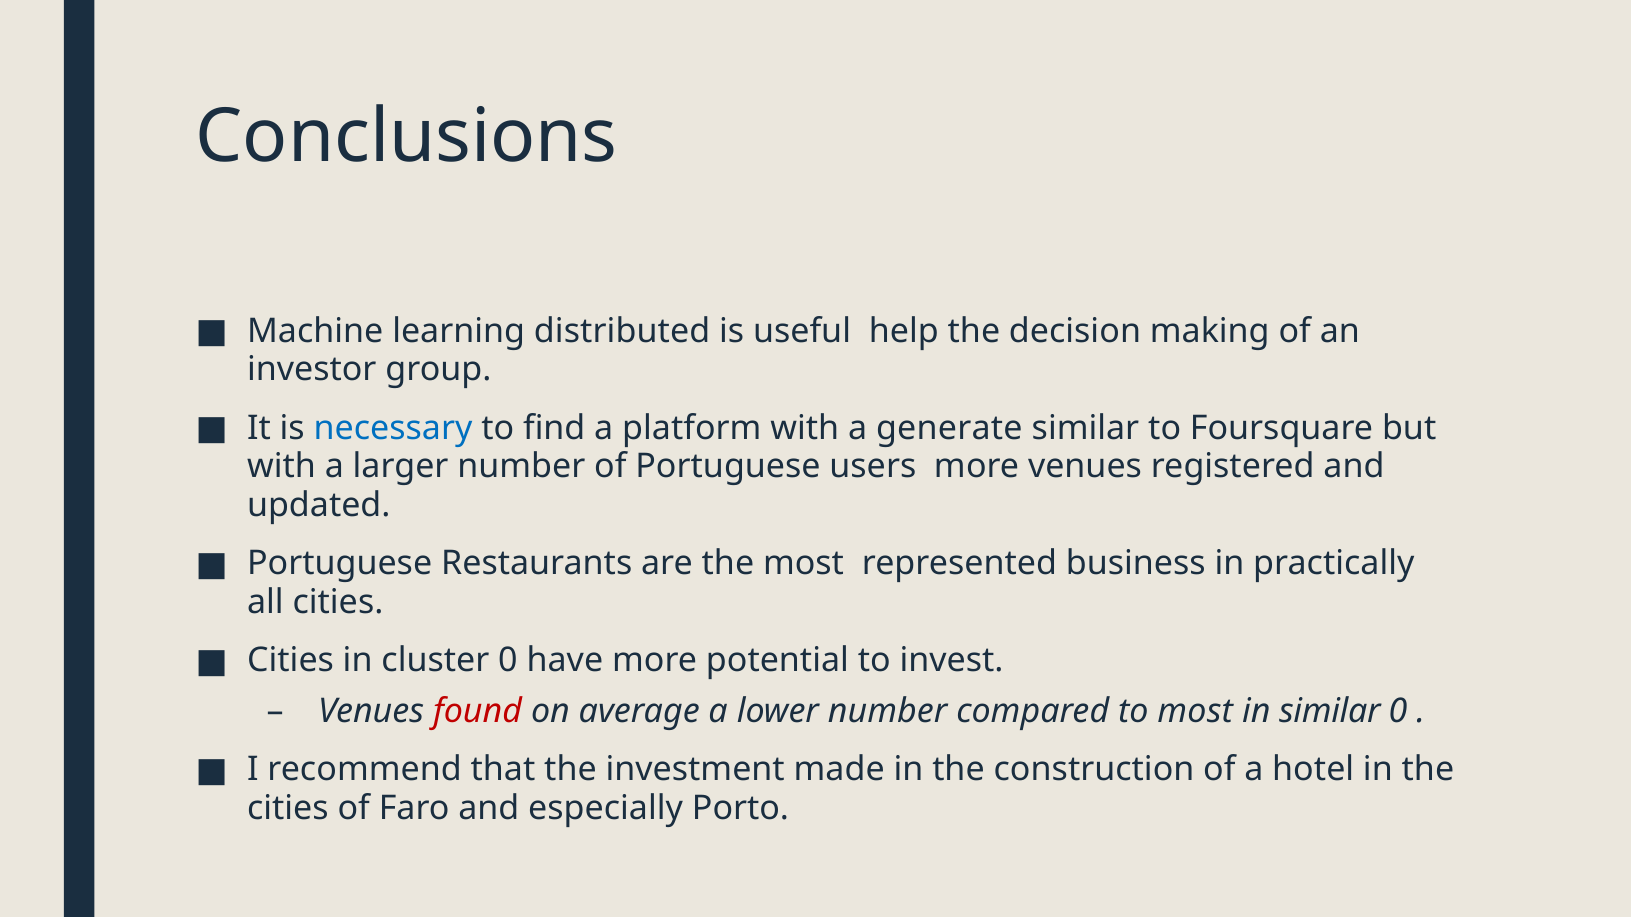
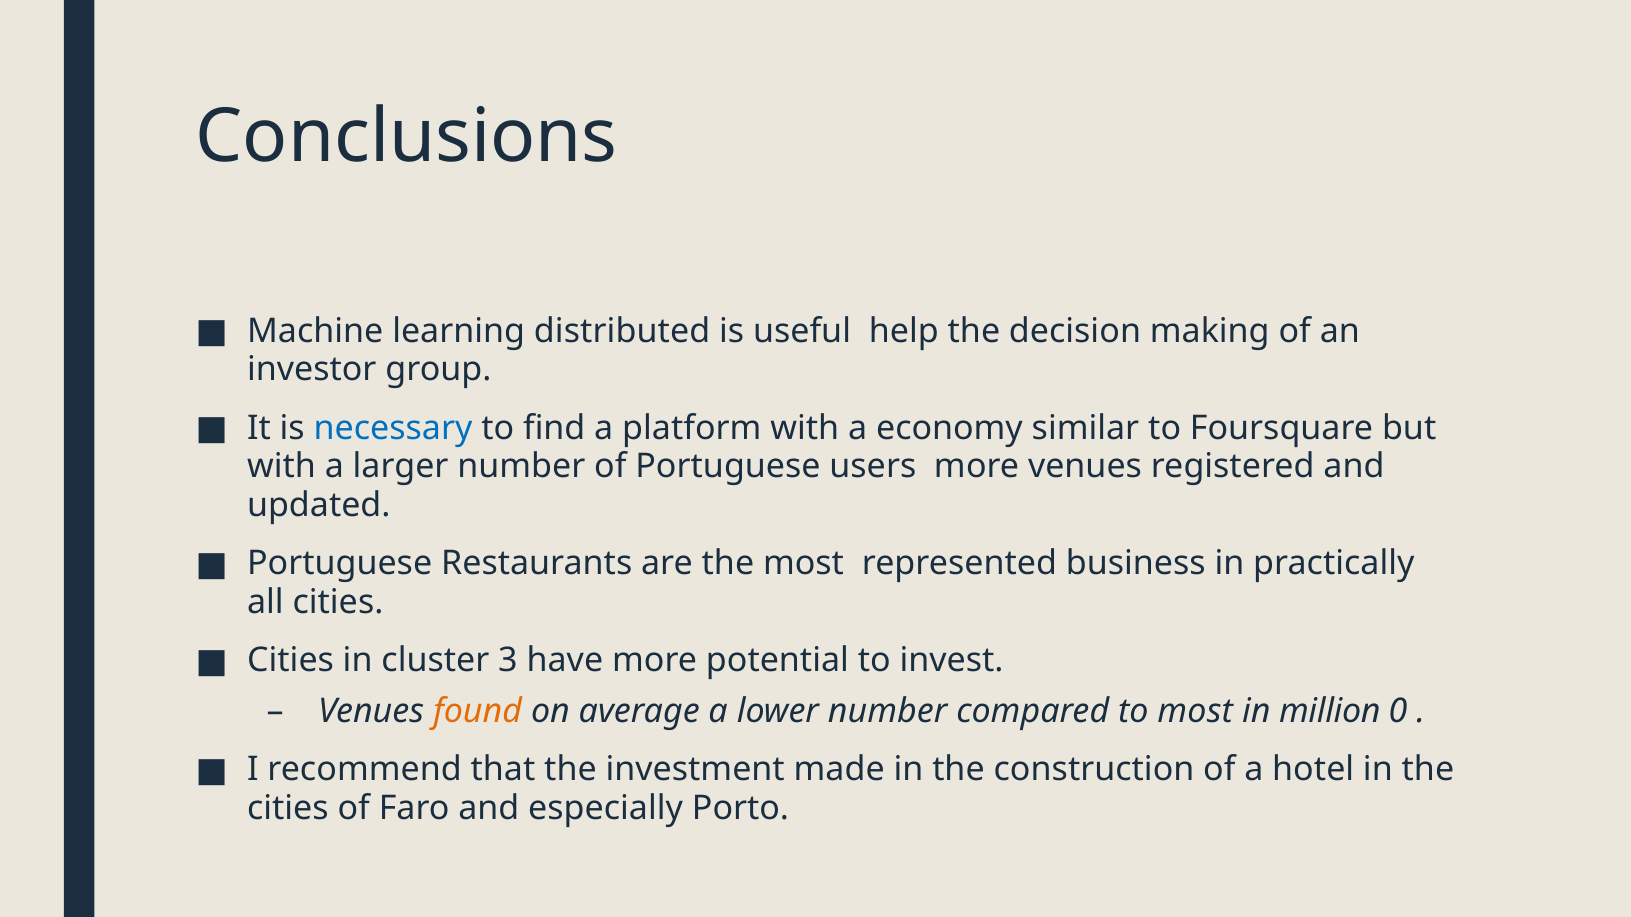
generate: generate -> economy
cluster 0: 0 -> 3
found colour: red -> orange
in similar: similar -> million
